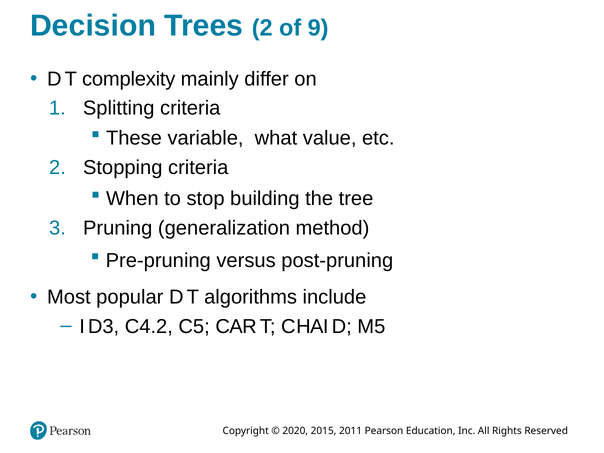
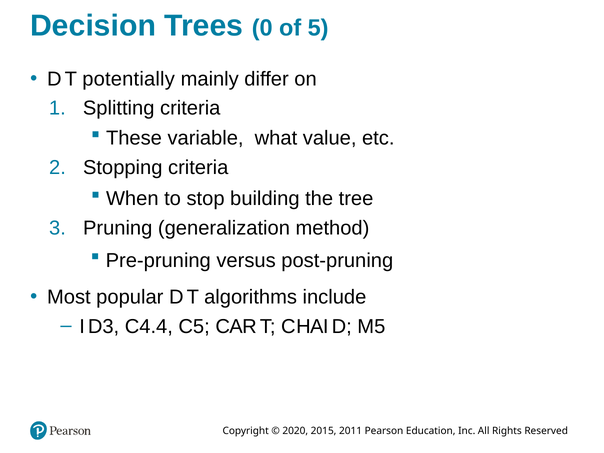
Trees 2: 2 -> 0
9: 9 -> 5
complexity: complexity -> potentially
C4.2: C4.2 -> C4.4
